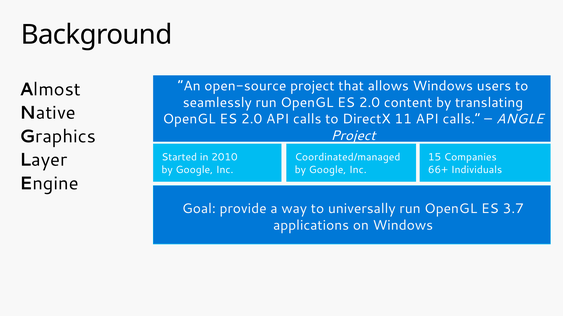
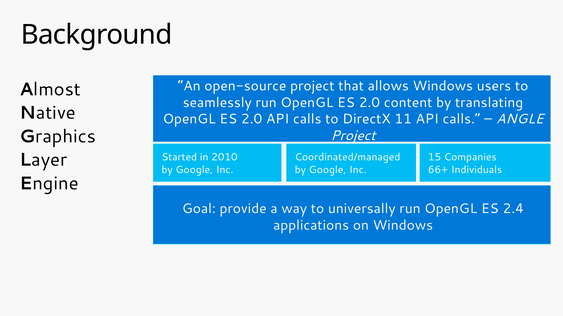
3.7: 3.7 -> 2.4
